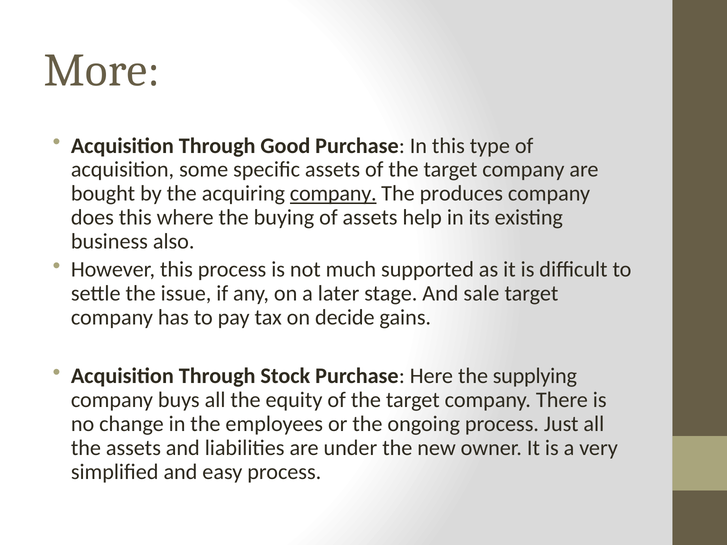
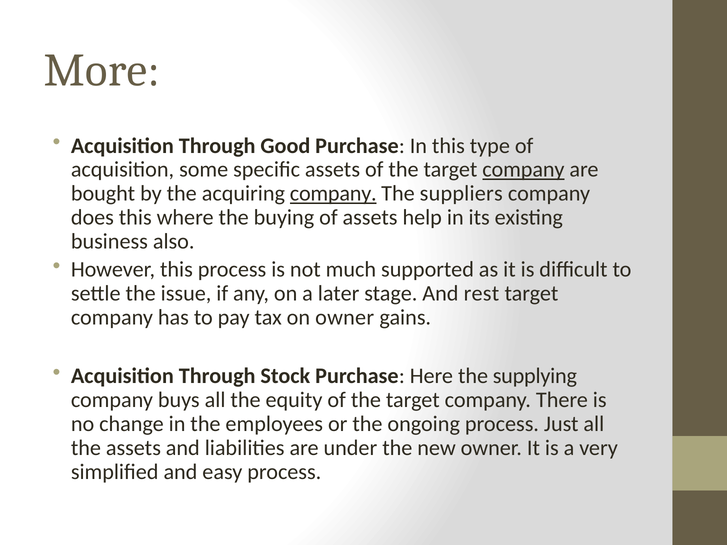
company at (523, 170) underline: none -> present
produces: produces -> suppliers
sale: sale -> rest
on decide: decide -> owner
